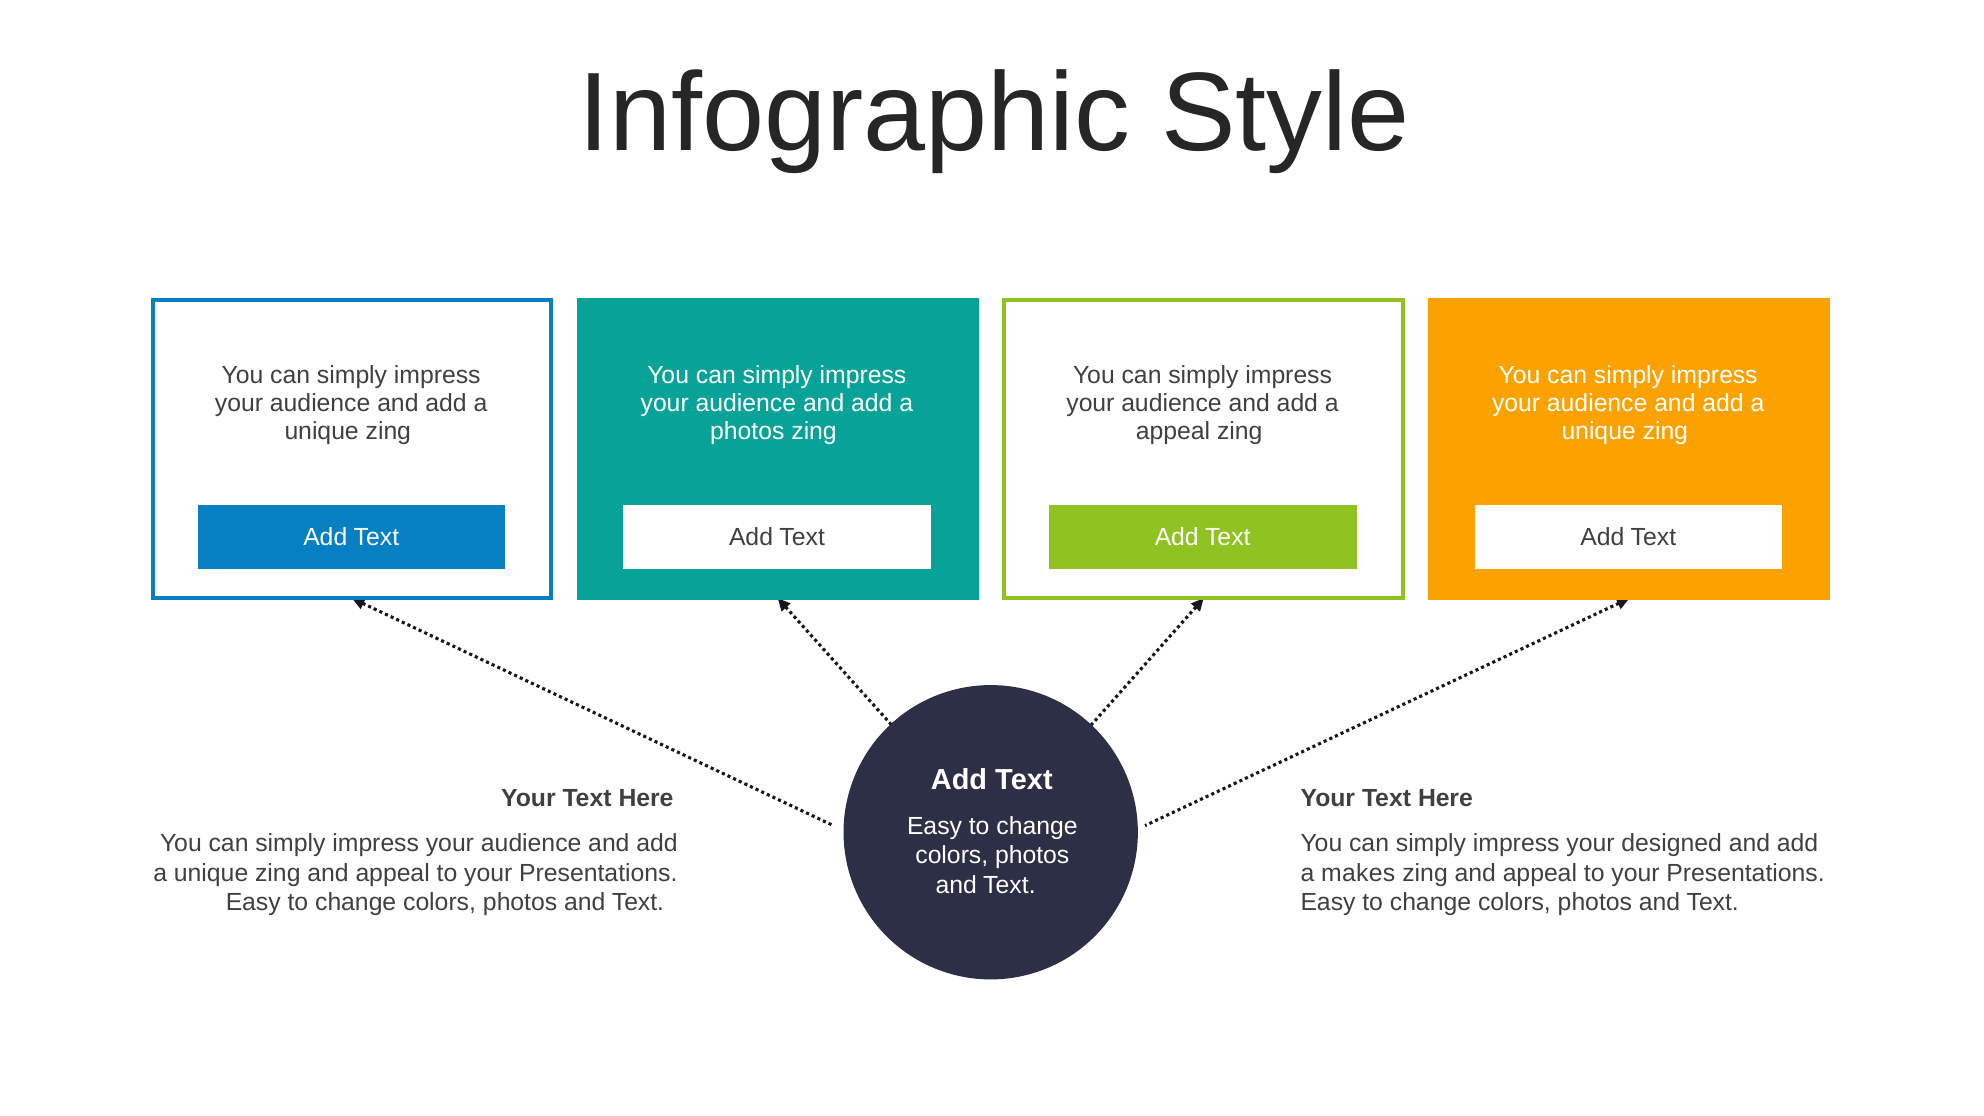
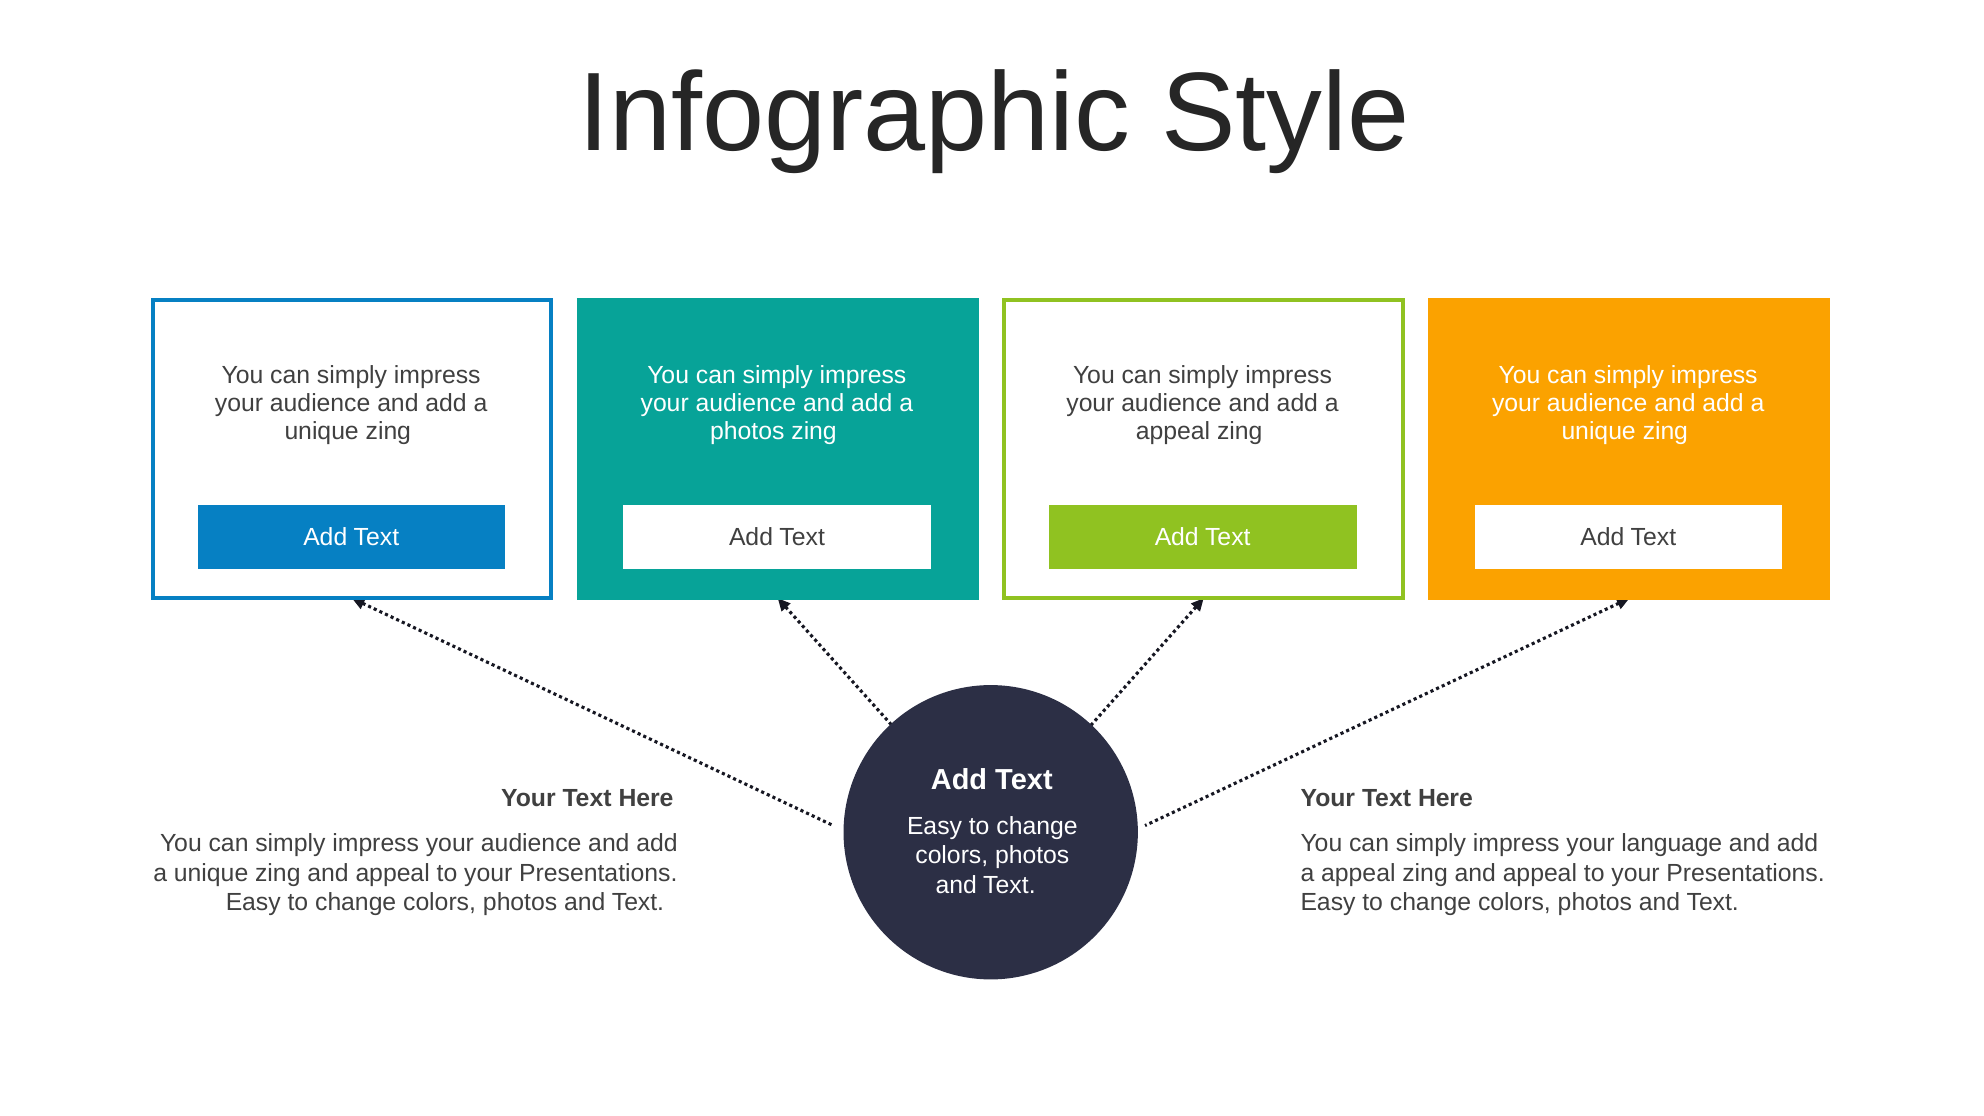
designed: designed -> language
makes at (1358, 873): makes -> appeal
